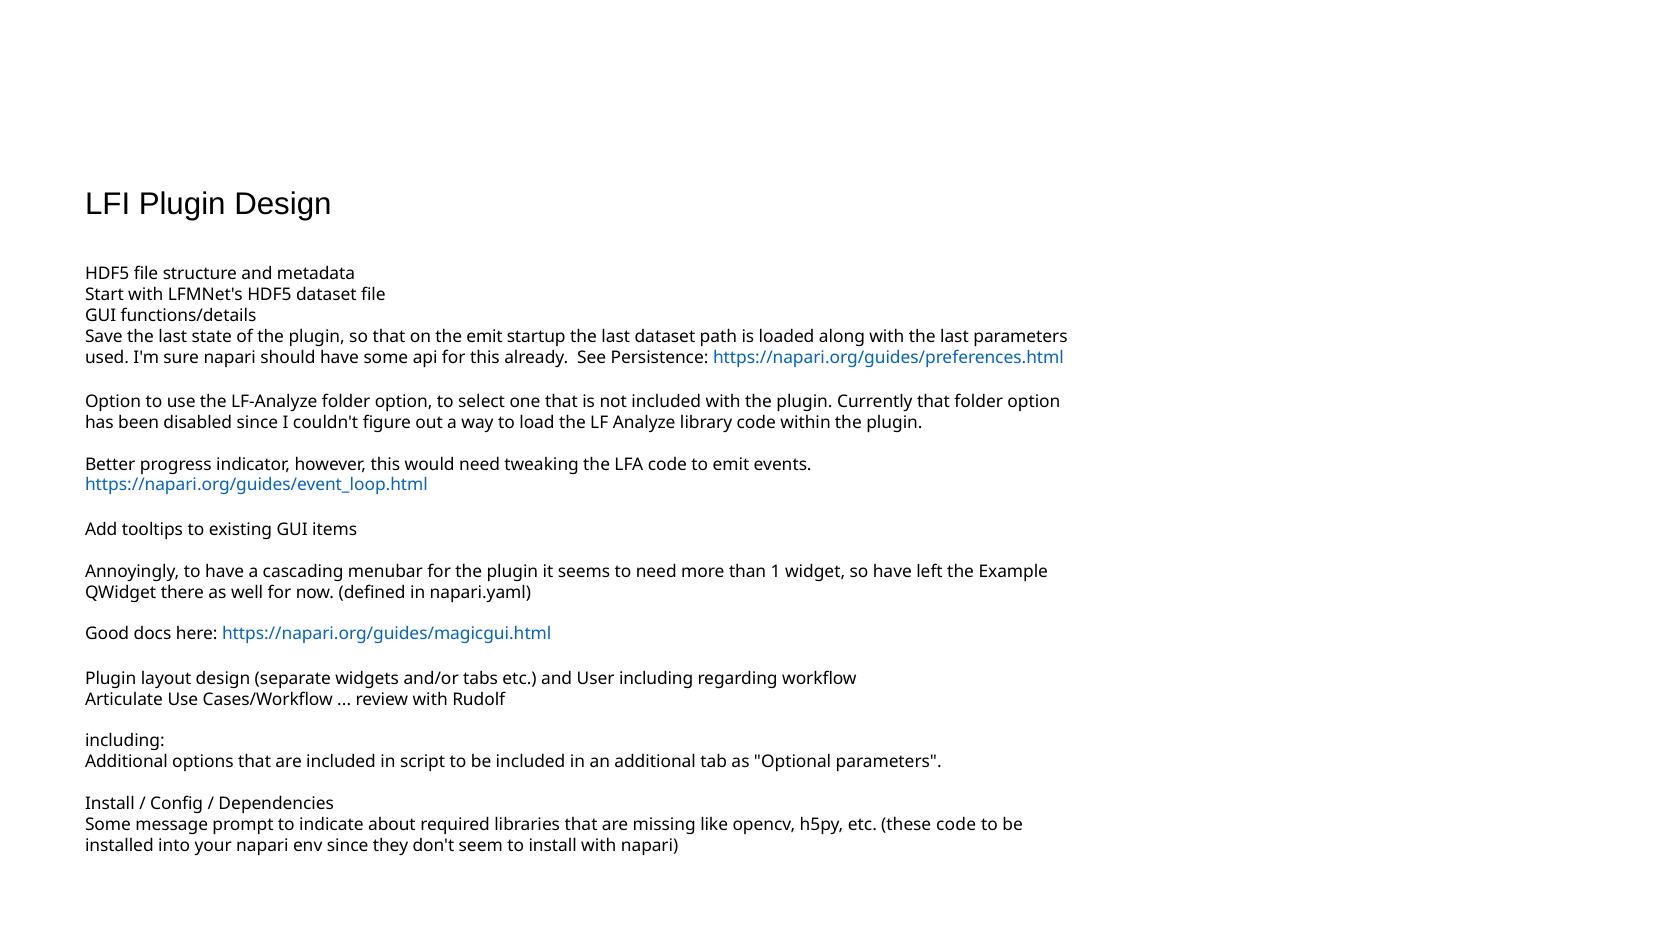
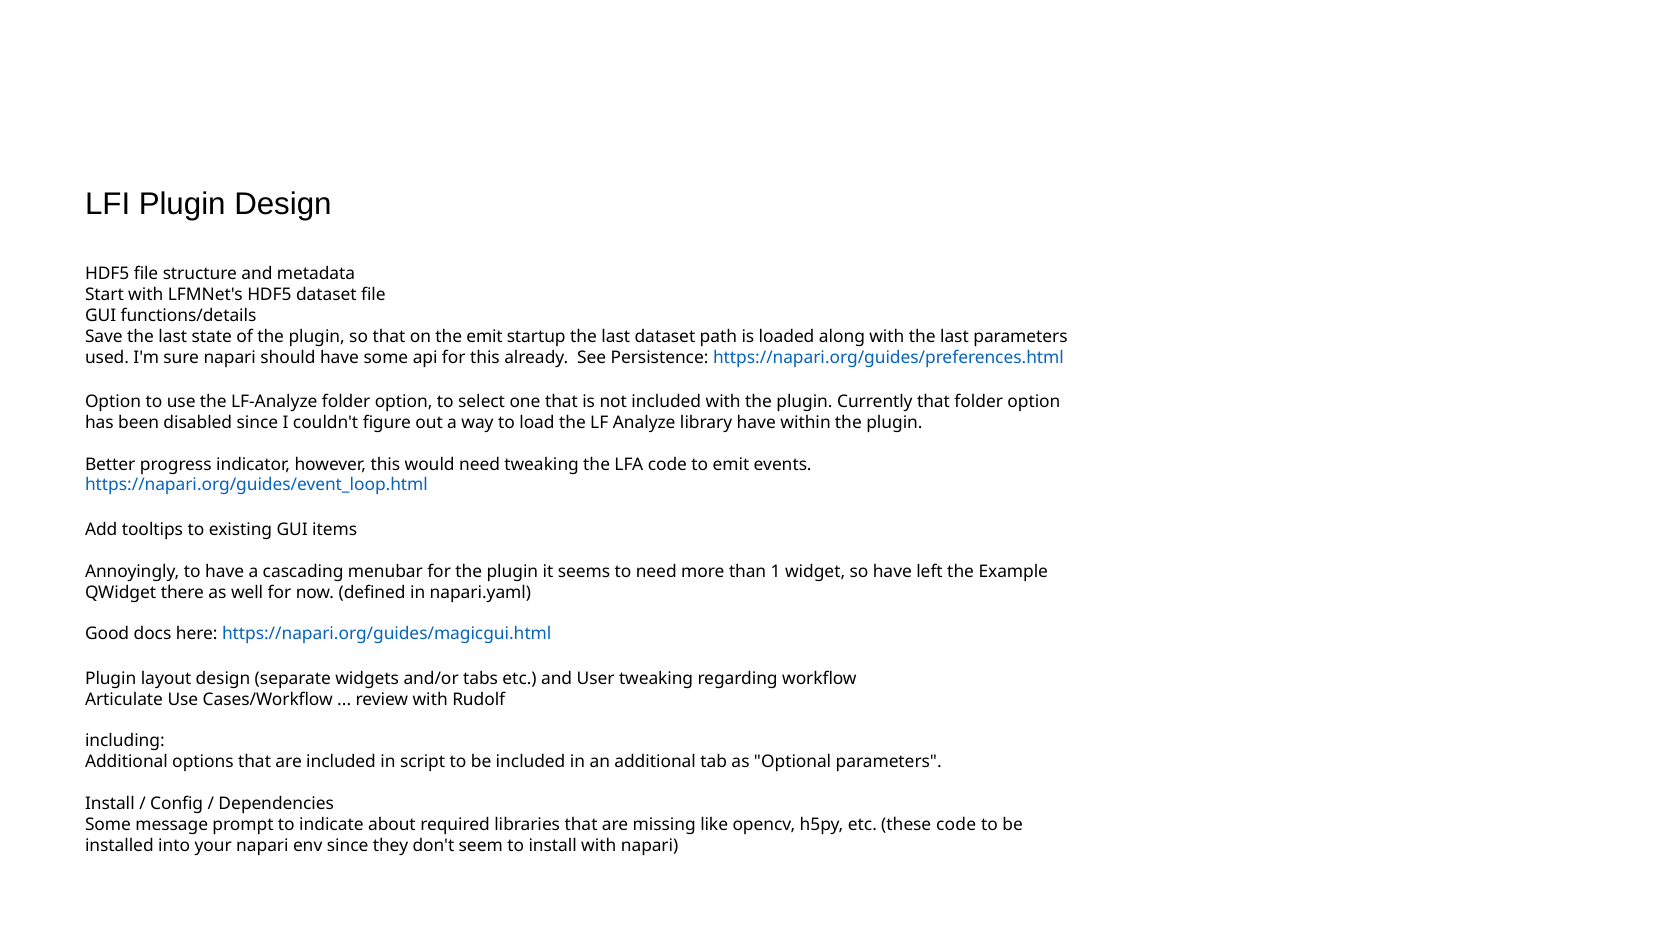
library code: code -> have
User including: including -> tweaking
